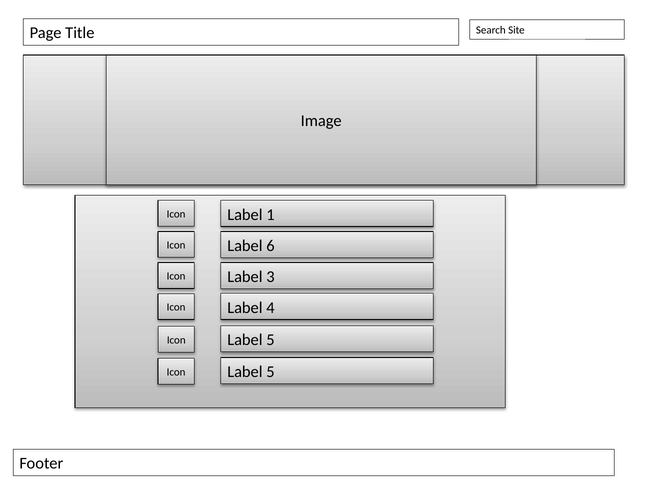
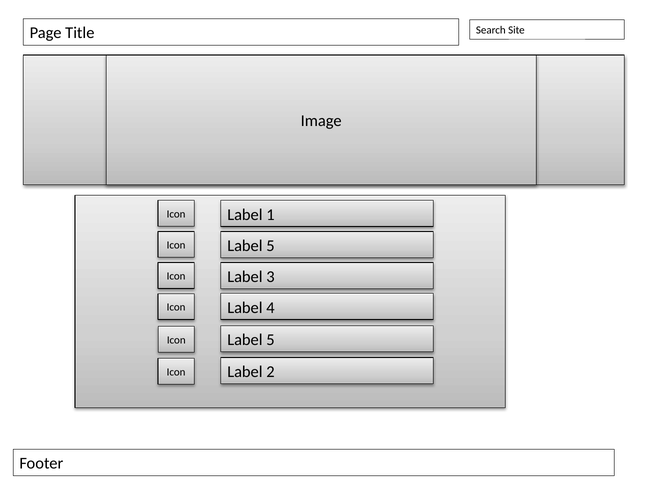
6 at (270, 245): 6 -> 5
5 at (270, 371): 5 -> 2
